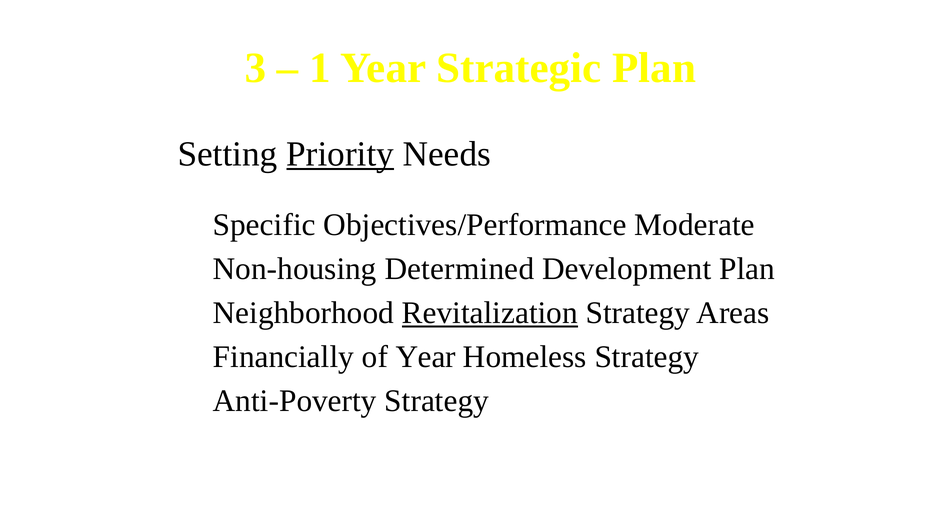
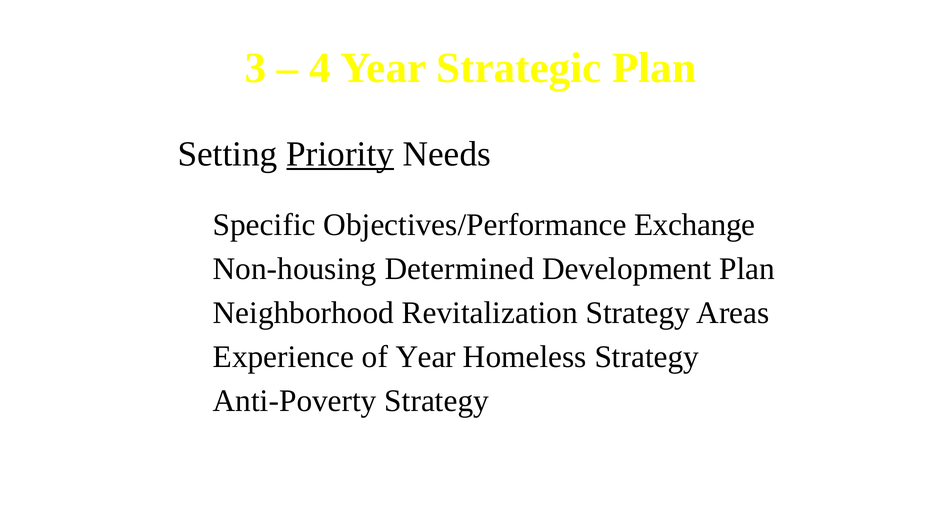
1: 1 -> 4
Moderate: Moderate -> Exchange
Revitalization underline: present -> none
Financially: Financially -> Experience
